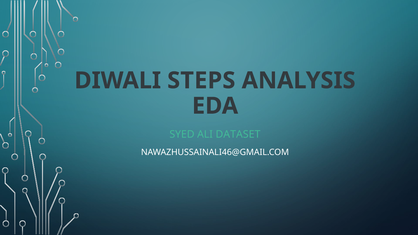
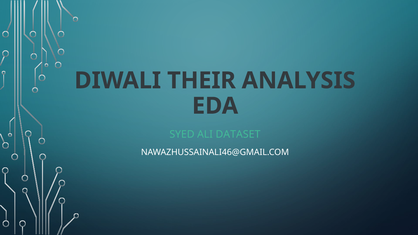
STEPS: STEPS -> THEIR
